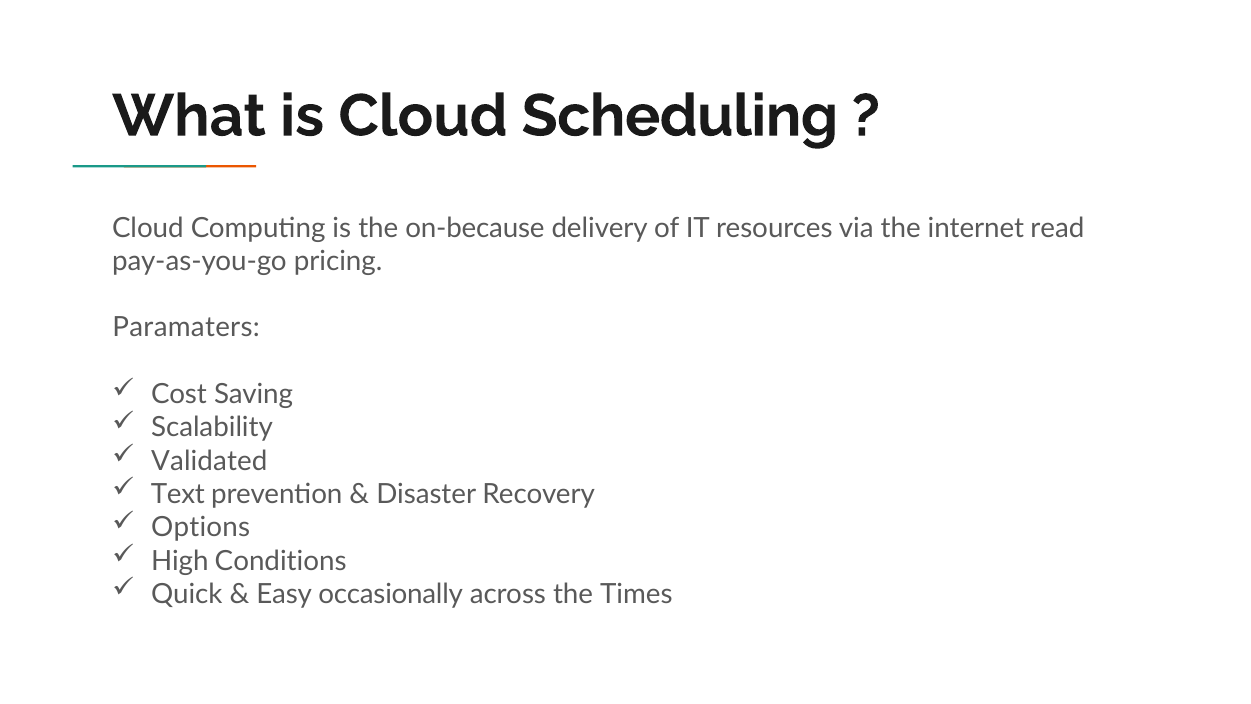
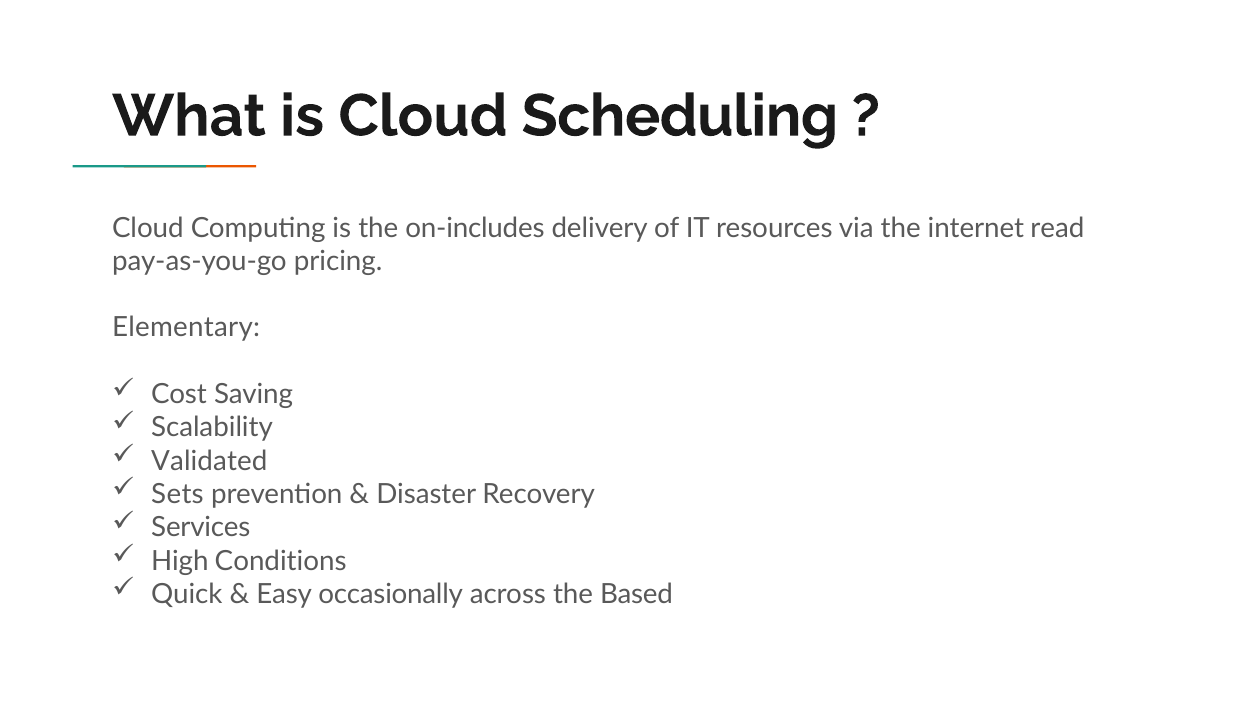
on-because: on-because -> on-includes
Paramaters: Paramaters -> Elementary
Text: Text -> Sets
Options: Options -> Services
Times: Times -> Based
